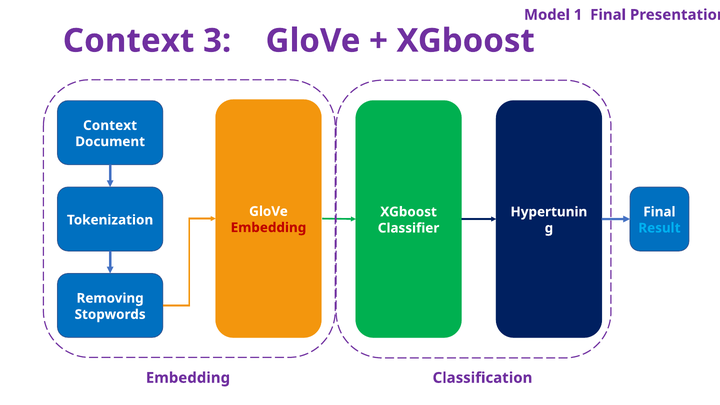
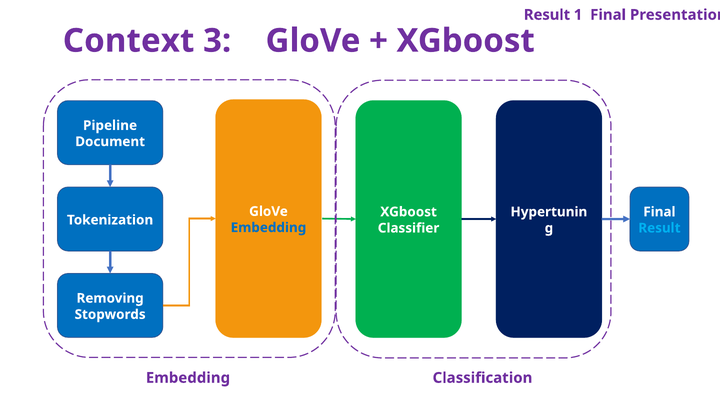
Model at (547, 15): Model -> Result
Context at (110, 125): Context -> Pipeline
Embedding at (268, 228) colour: red -> blue
